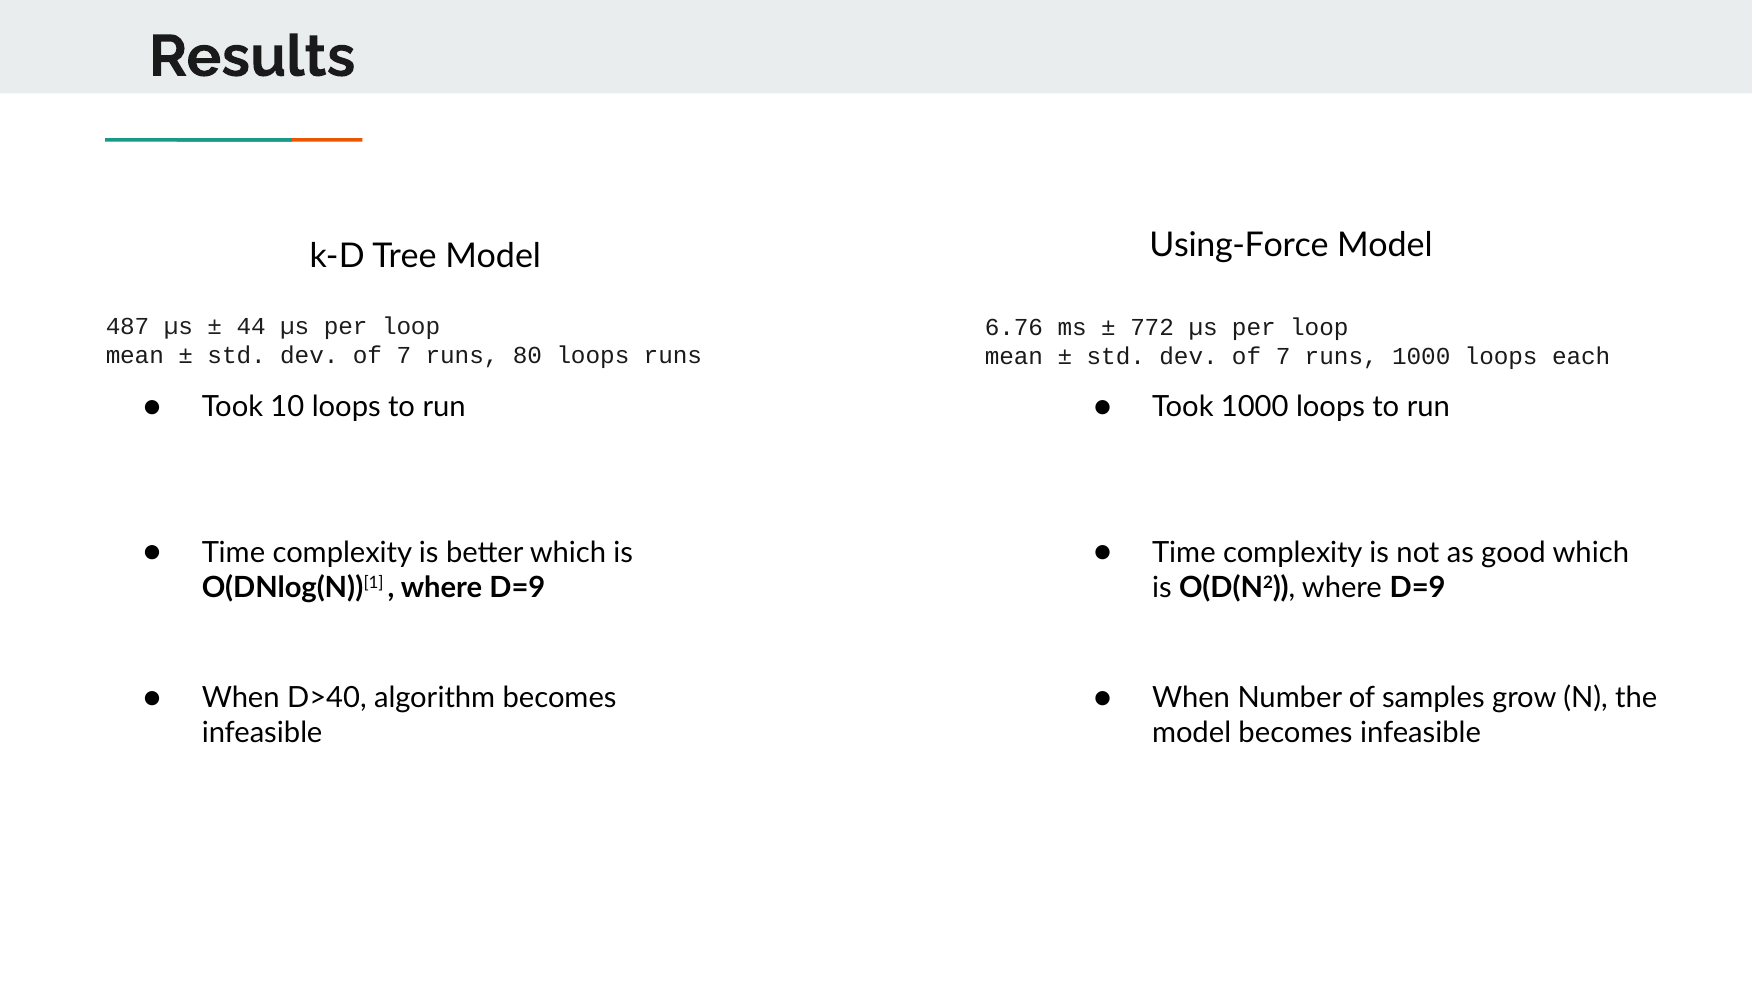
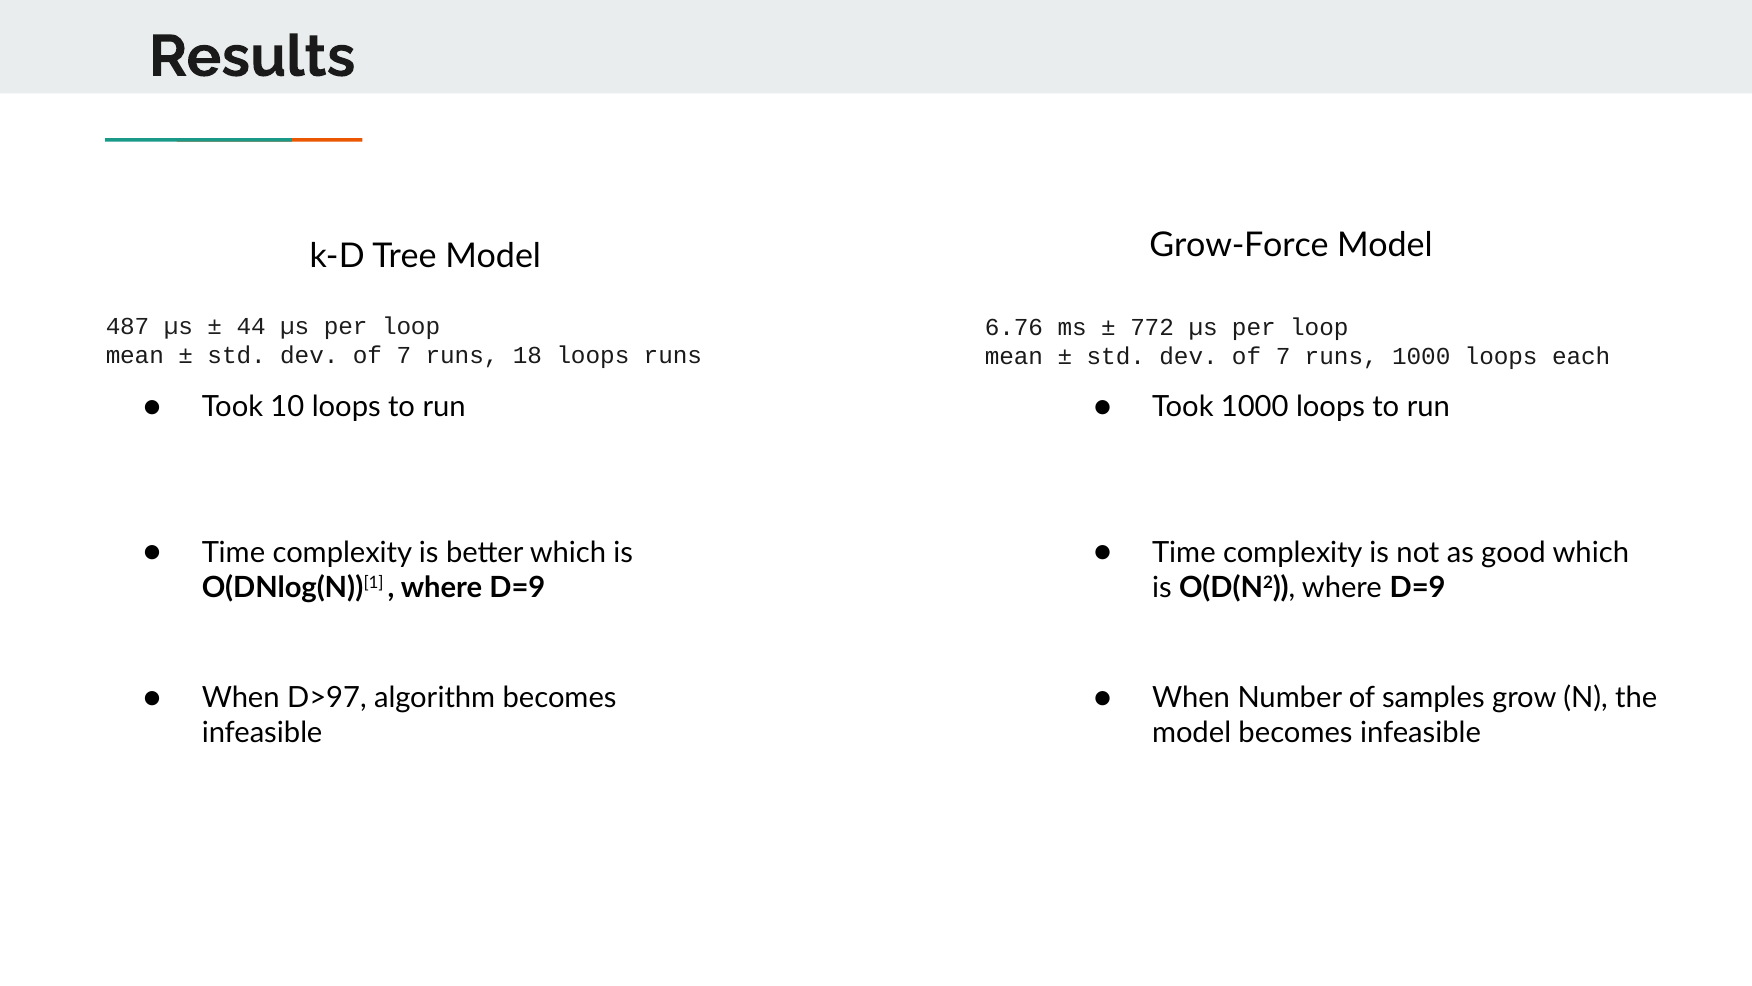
Using-Force: Using-Force -> Grow-Force
80: 80 -> 18
D>40: D>40 -> D>97
